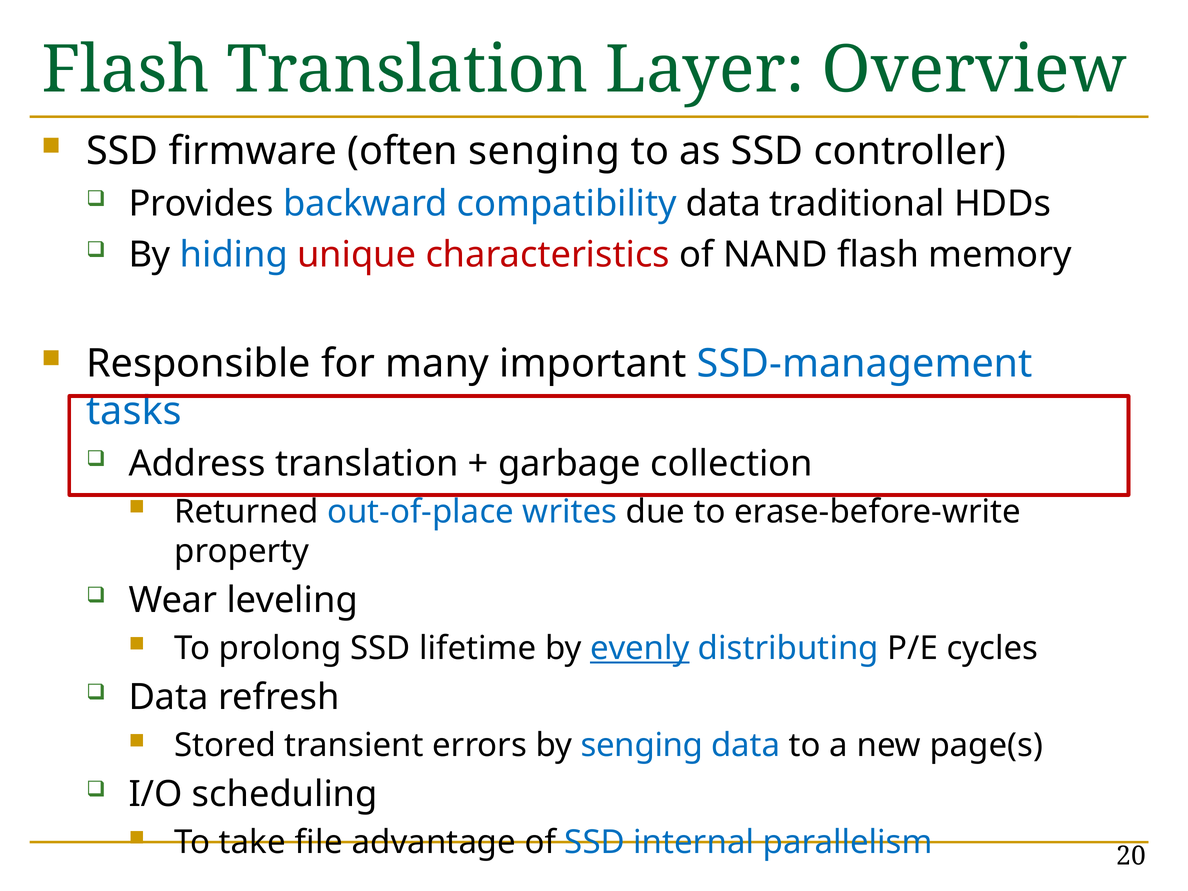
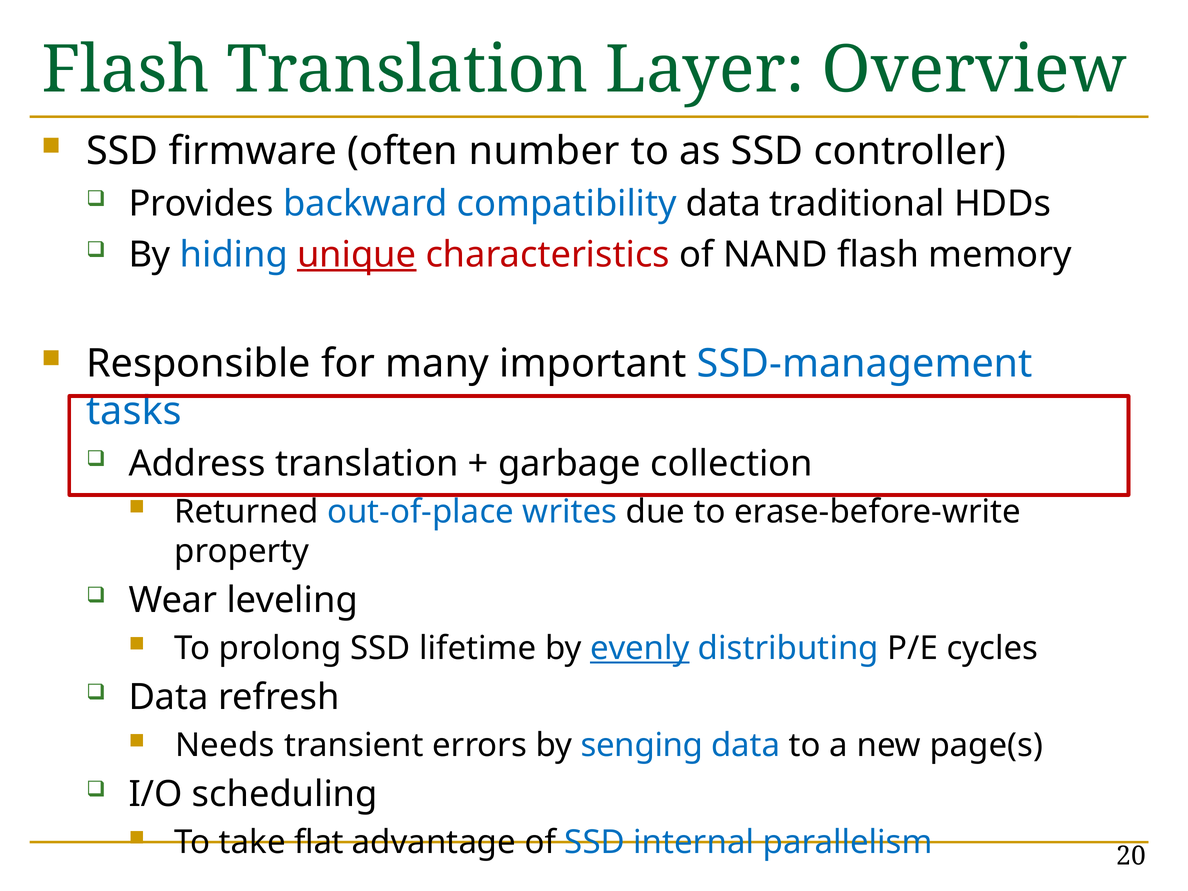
often senging: senging -> number
unique underline: none -> present
Stored: Stored -> Needs
file: file -> flat
